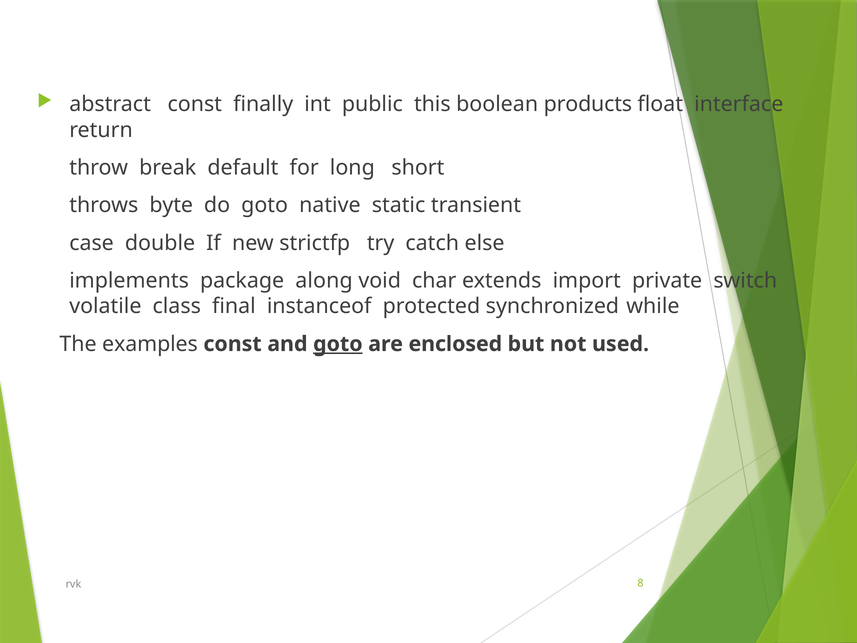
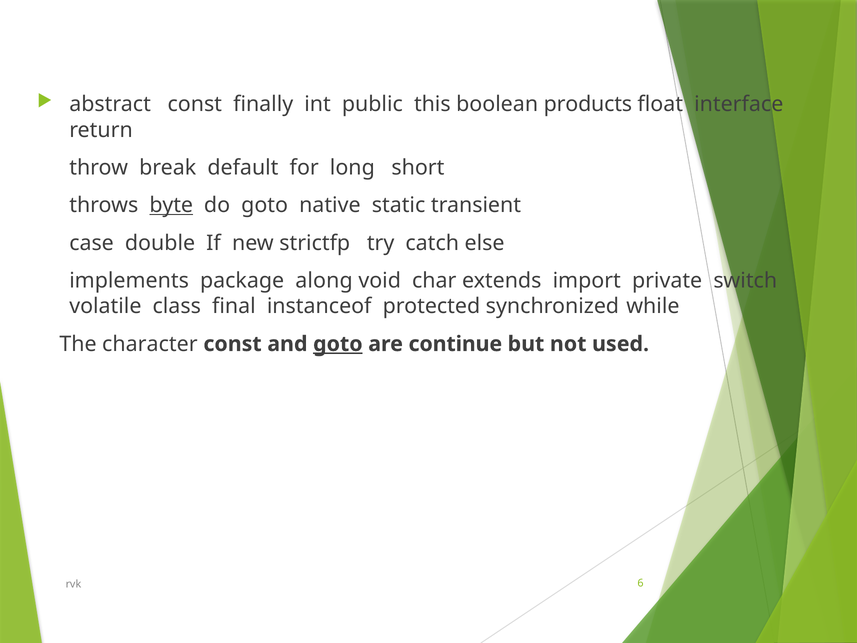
byte underline: none -> present
examples: examples -> character
enclosed: enclosed -> continue
8: 8 -> 6
